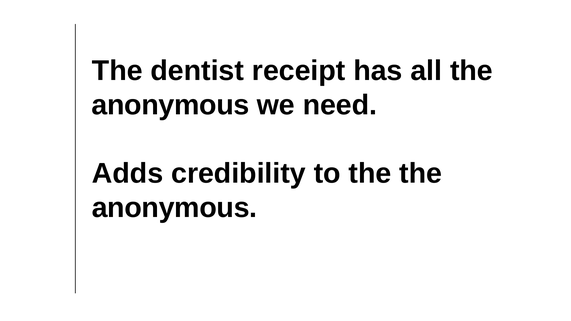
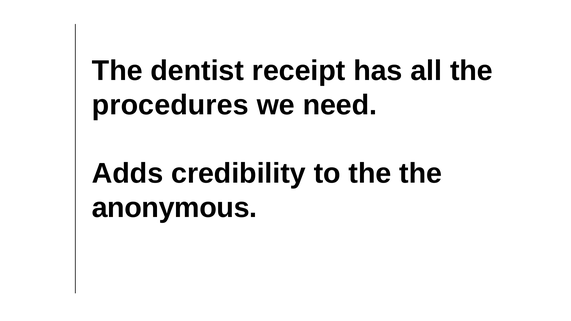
anonymous at (170, 105): anonymous -> procedures
